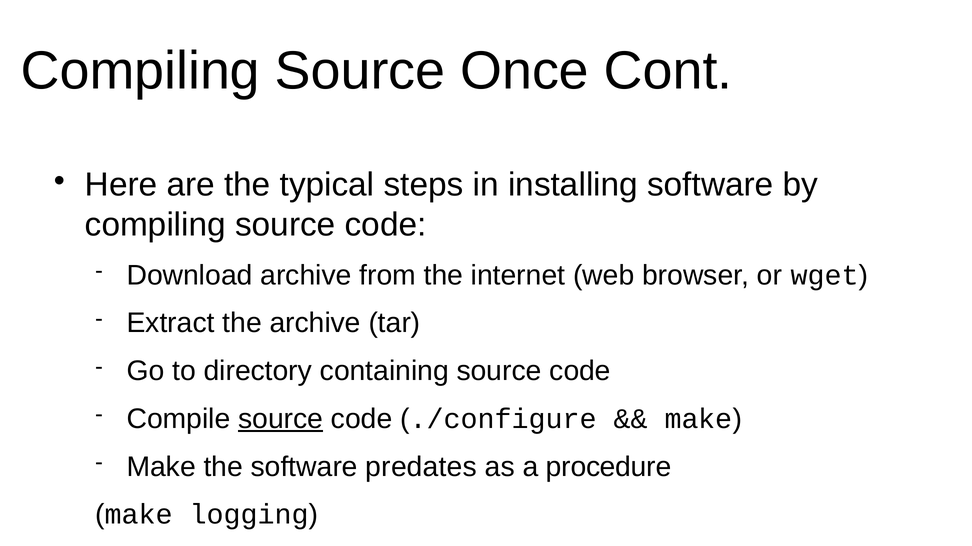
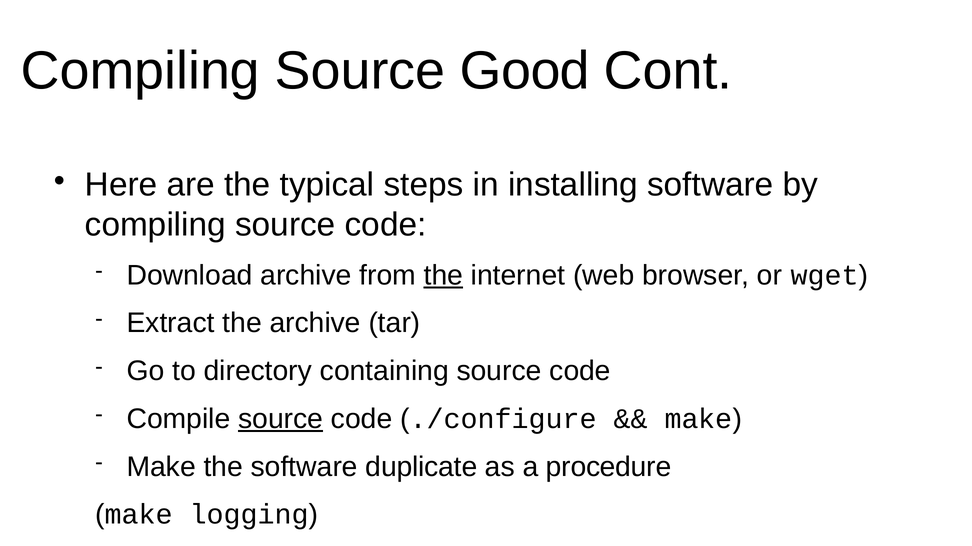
Once: Once -> Good
the at (443, 276) underline: none -> present
predates: predates -> duplicate
